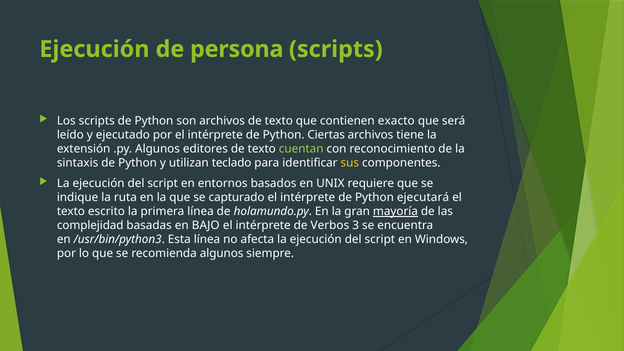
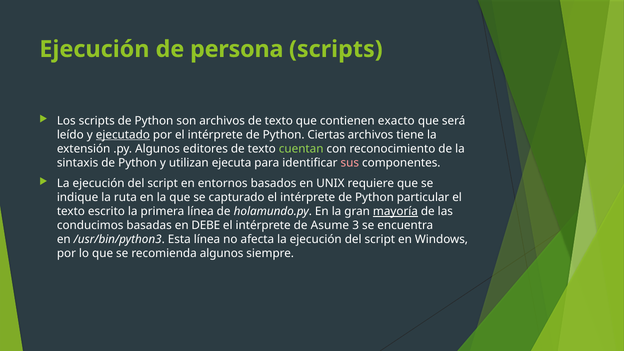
ejecutado underline: none -> present
teclado: teclado -> ejecuta
sus colour: yellow -> pink
ejecutará: ejecutará -> particular
complejidad: complejidad -> conducimos
BAJO: BAJO -> DEBE
Verbos: Verbos -> Asume
